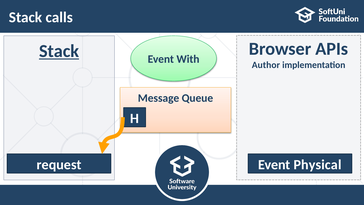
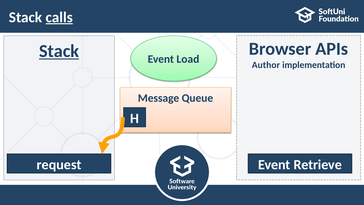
calls underline: none -> present
With: With -> Load
Physical: Physical -> Retrieve
